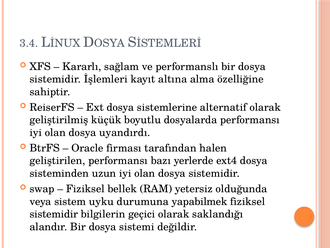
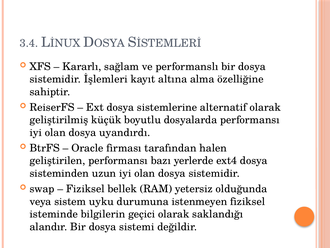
yapabilmek: yapabilmek -> istenmeyen
sistemidir at (54, 214): sistemidir -> isteminde
